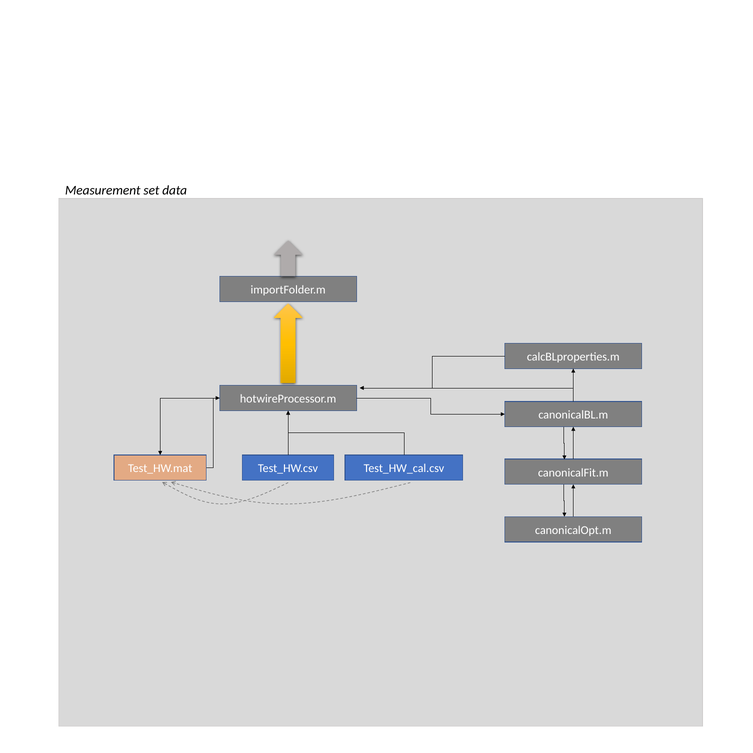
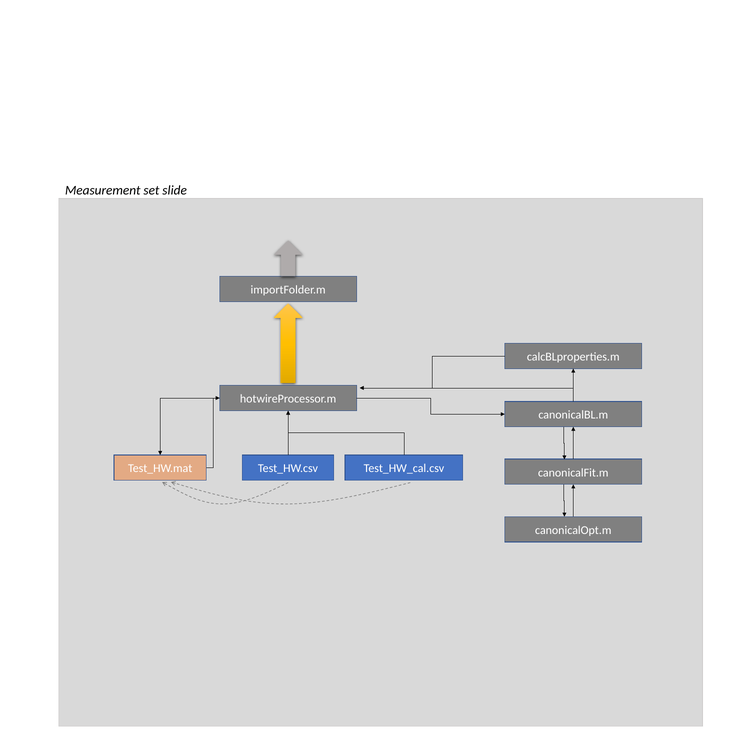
data: data -> slide
